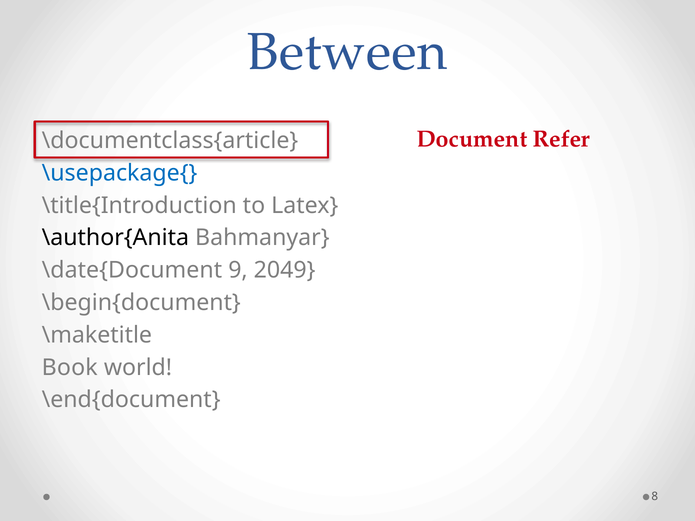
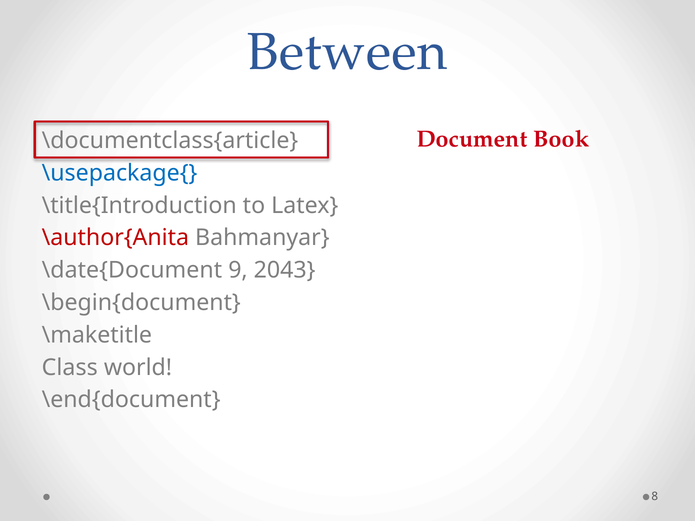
Refer: Refer -> Book
\author{Anita colour: black -> red
2049: 2049 -> 2043
Book: Book -> Class
